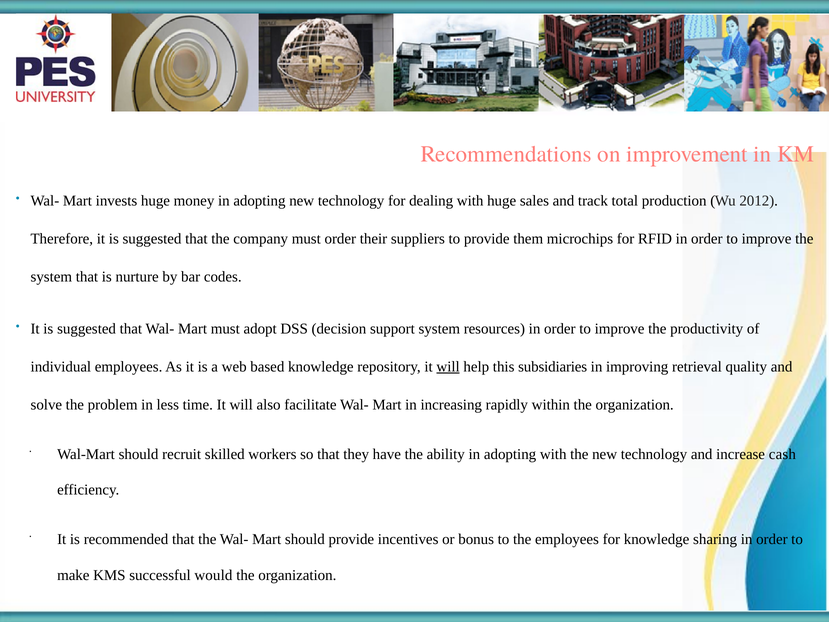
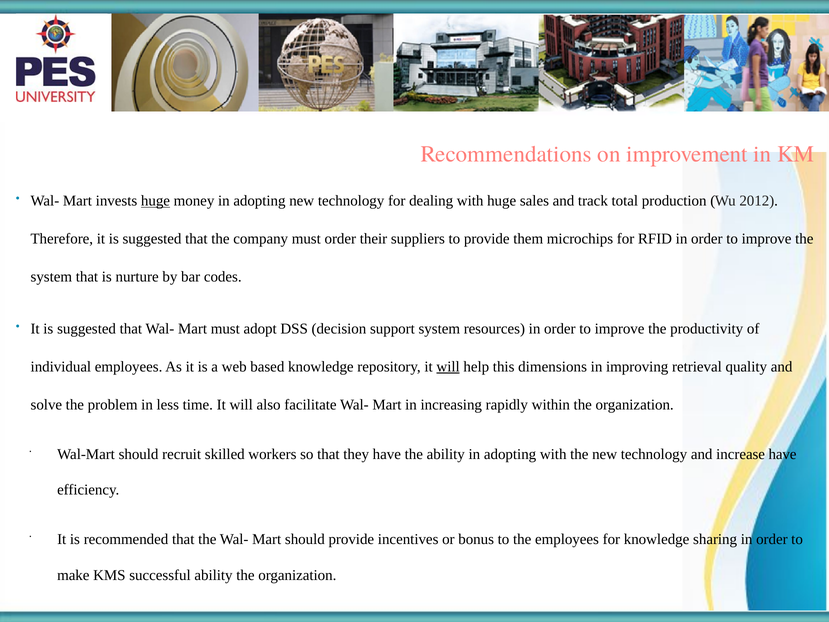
huge at (155, 201) underline: none -> present
subsidiaries: subsidiaries -> dimensions
increase cash: cash -> have
successful would: would -> ability
